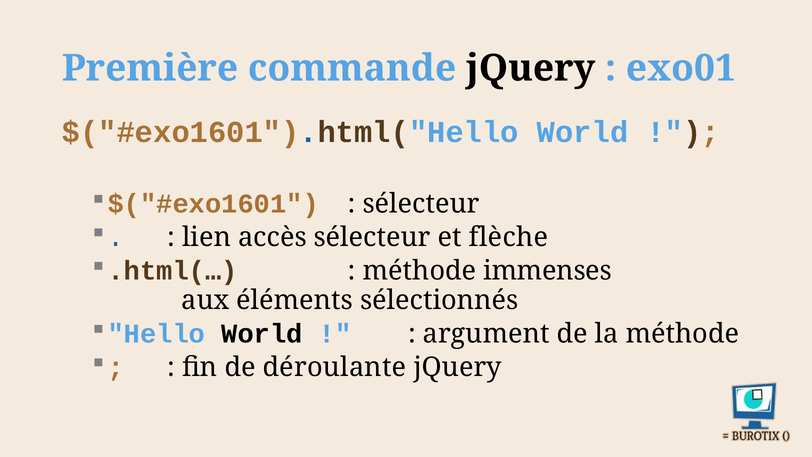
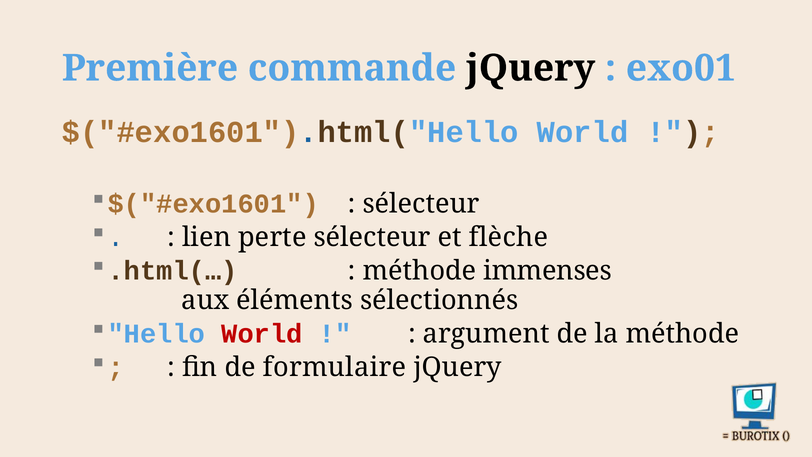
accès: accès -> perte
World at (262, 333) colour: black -> red
déroulante: déroulante -> formulaire
